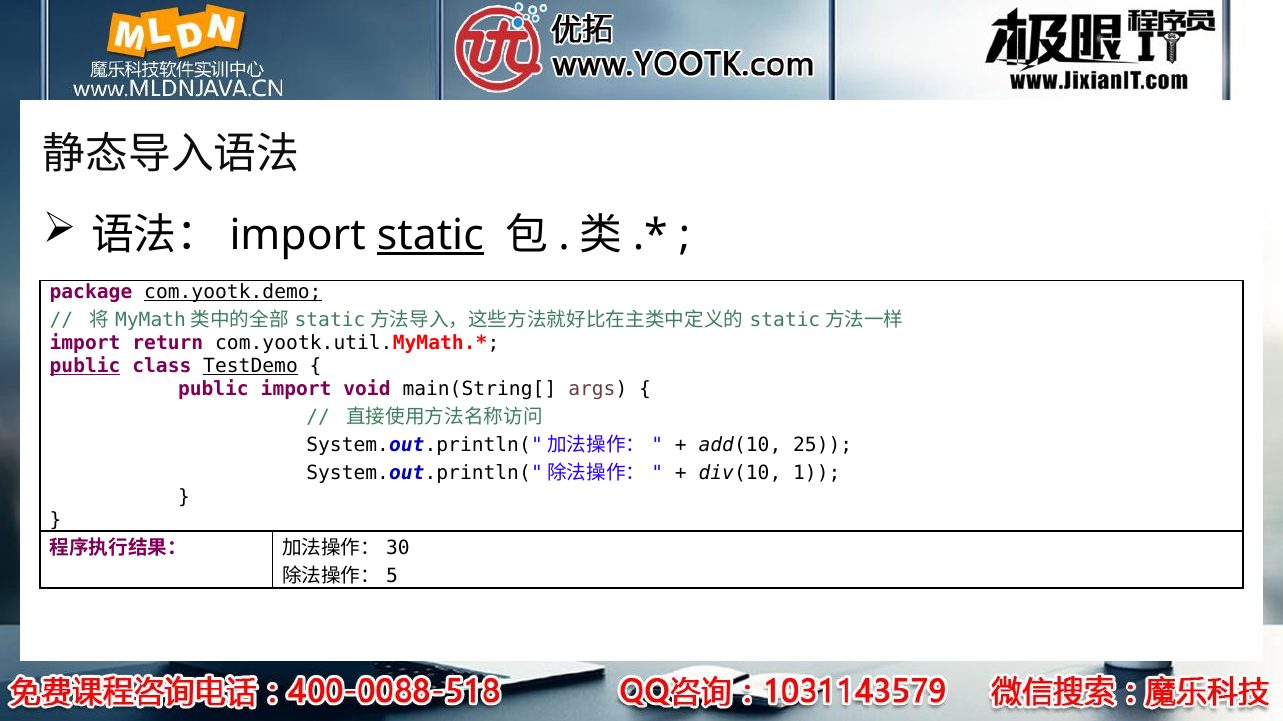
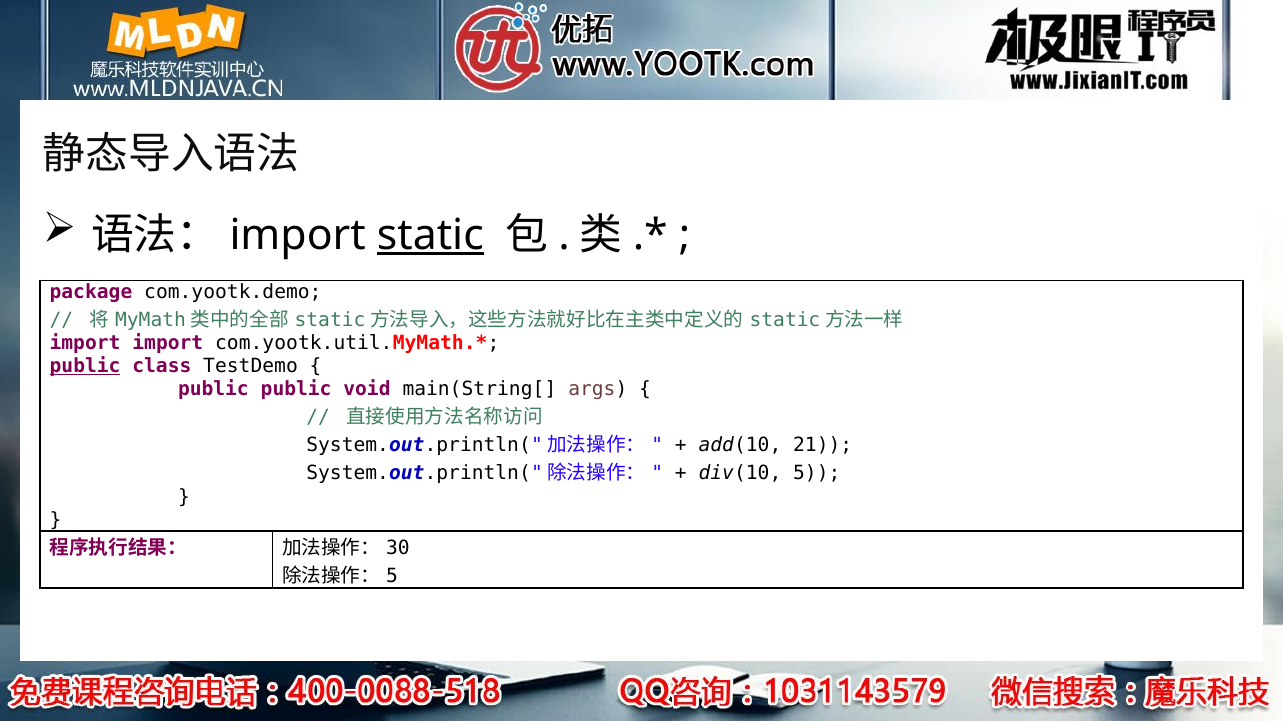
com.yootk.demo underline: present -> none
import return: return -> import
TestDemo underline: present -> none
public import: import -> public
25: 25 -> 21
div(10 1: 1 -> 5
